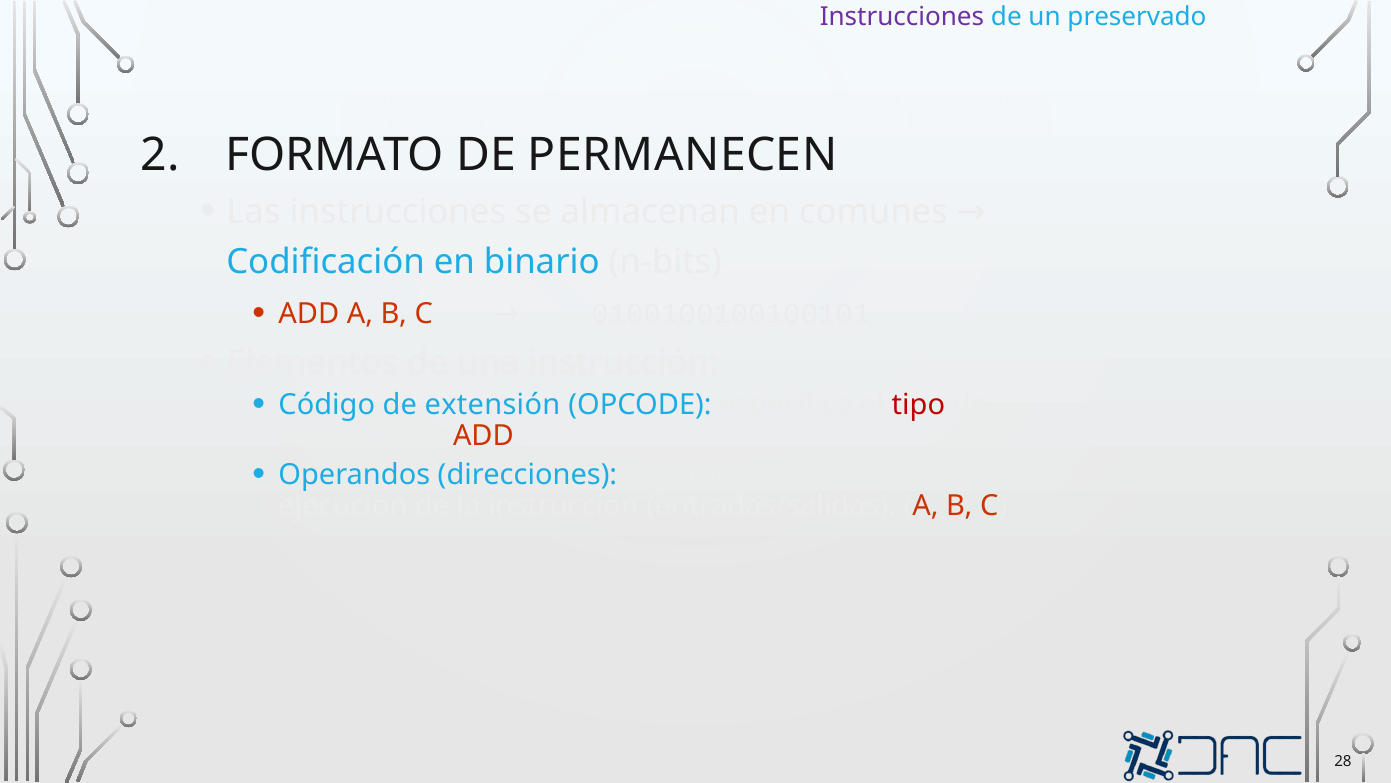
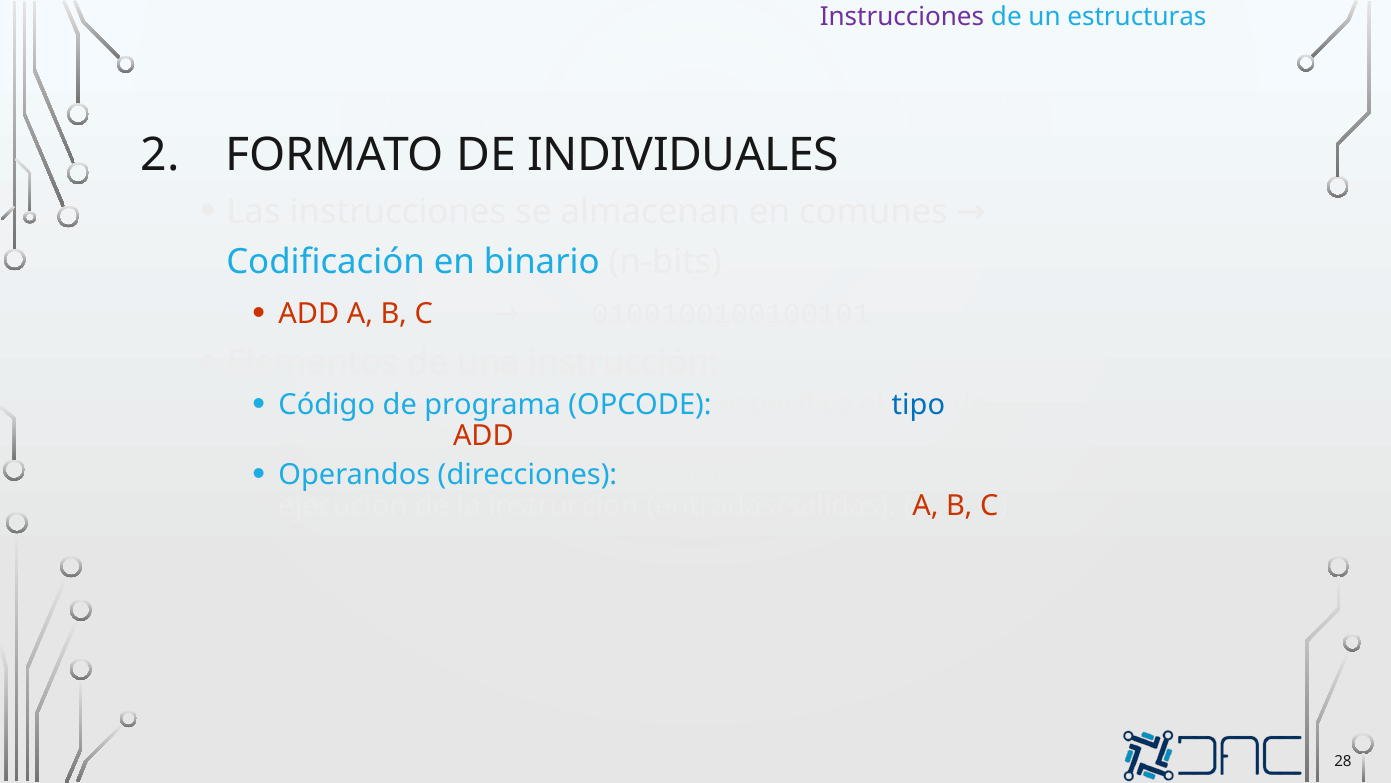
preservado: preservado -> estructuras
PERMANECEN: PERMANECEN -> INDIVIDUALES
extensión: extensión -> programa
tipo colour: red -> blue
